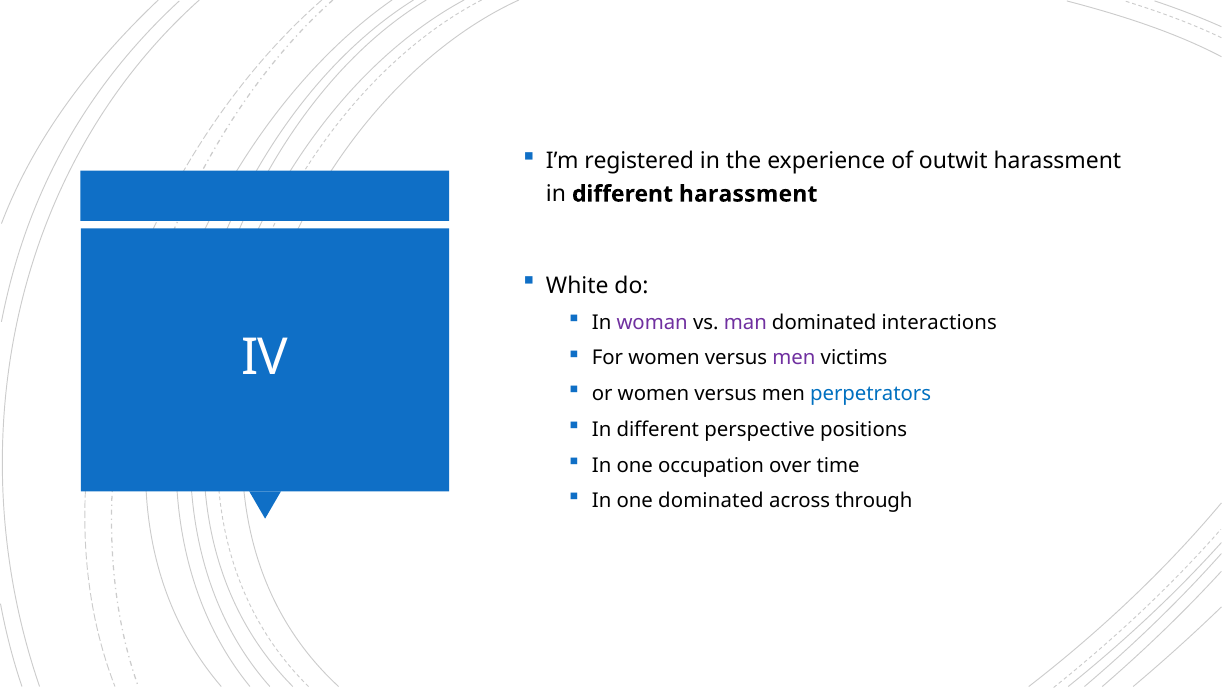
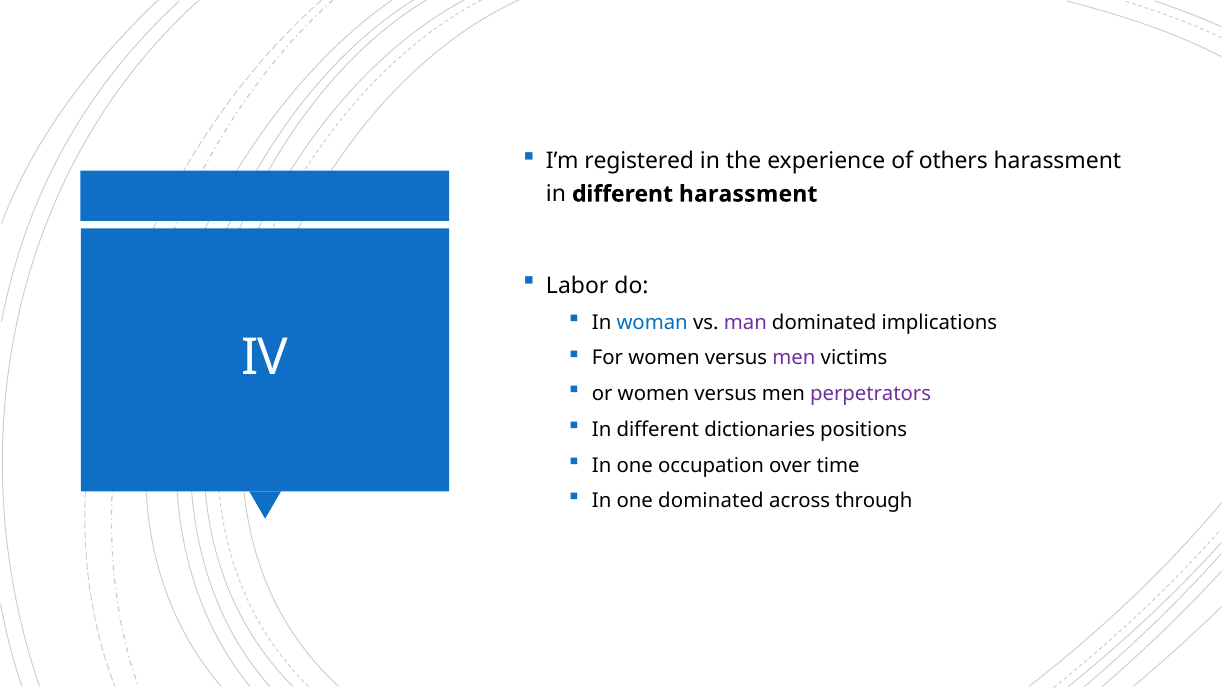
outwit: outwit -> others
White: White -> Labor
woman colour: purple -> blue
interactions: interactions -> implications
perpetrators colour: blue -> purple
perspective: perspective -> dictionaries
